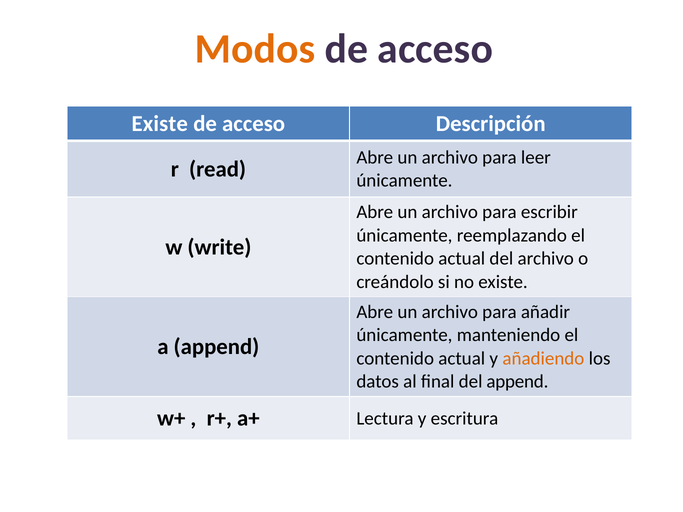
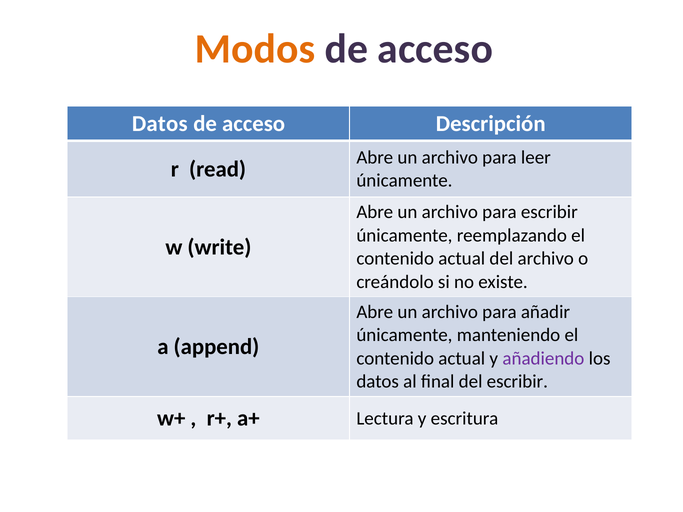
Existe at (160, 124): Existe -> Datos
añadiendo colour: orange -> purple
del append: append -> escribir
